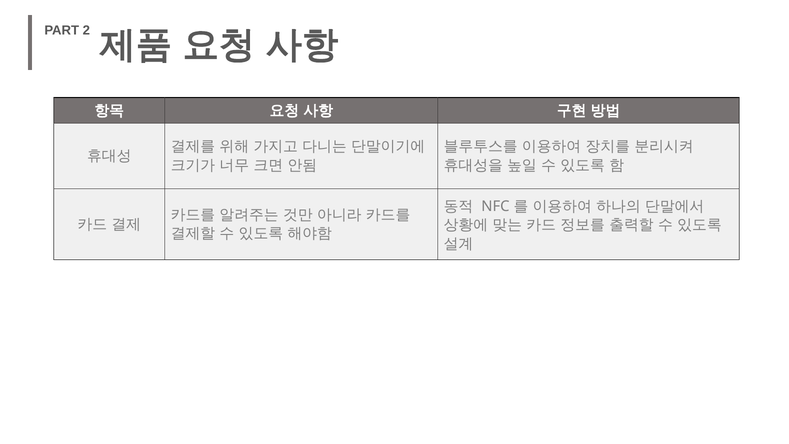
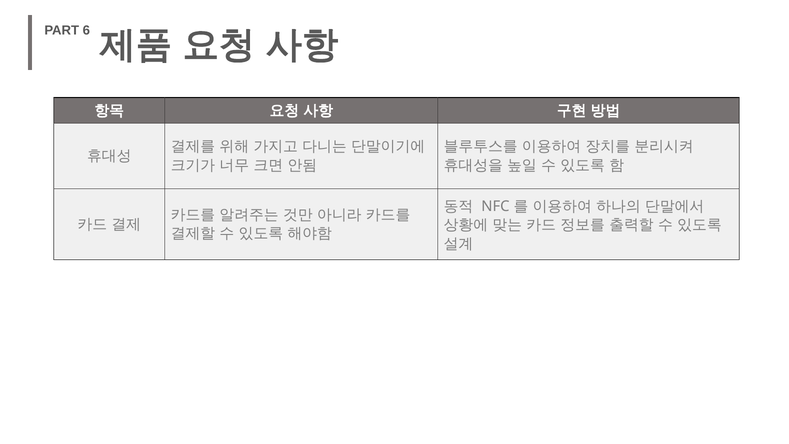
2: 2 -> 6
